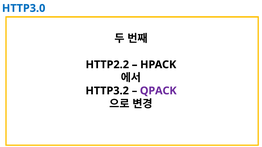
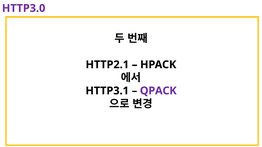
HTTP3.0 colour: blue -> purple
HTTP2.2: HTTP2.2 -> HTTP2.1
HTTP3.2: HTTP3.2 -> HTTP3.1
